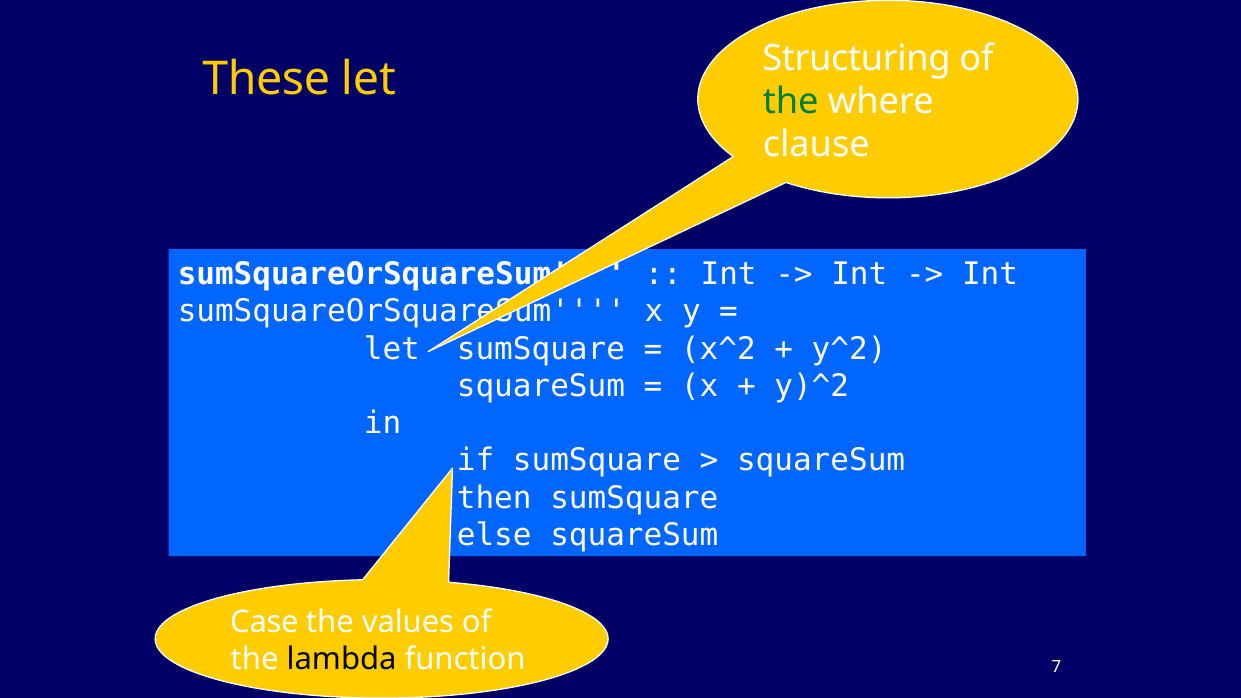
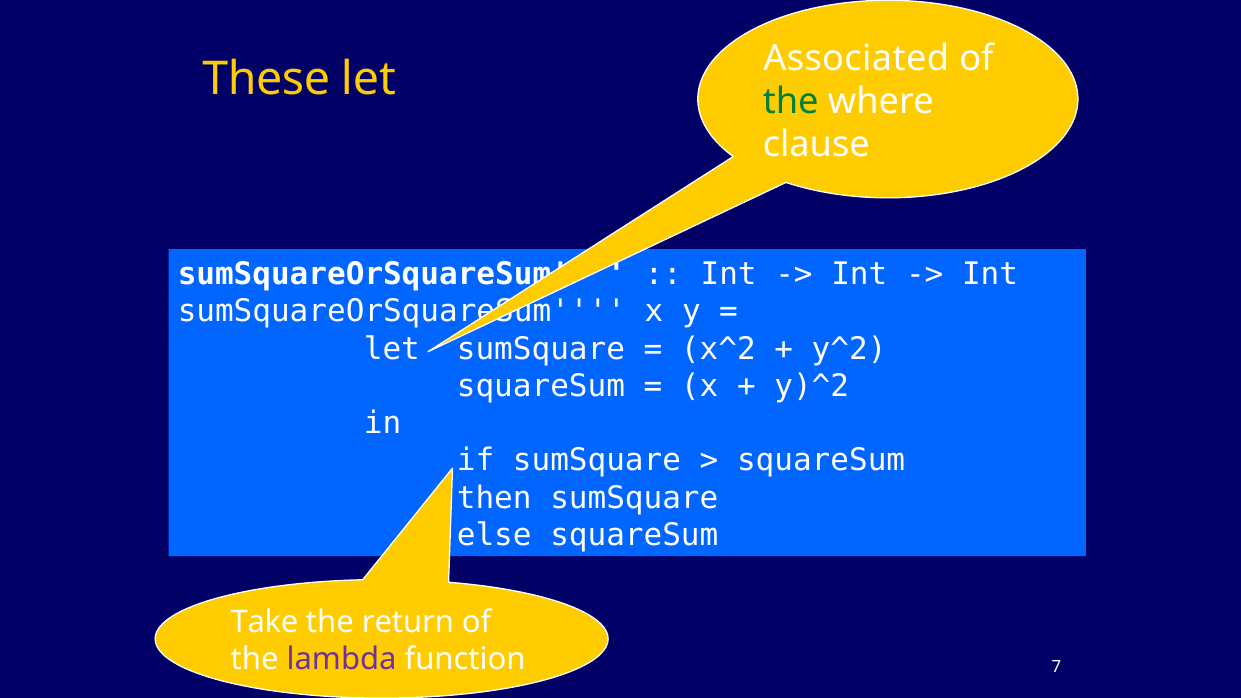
Structuring: Structuring -> Associated
Case: Case -> Take
values: values -> return
lambda colour: black -> purple
